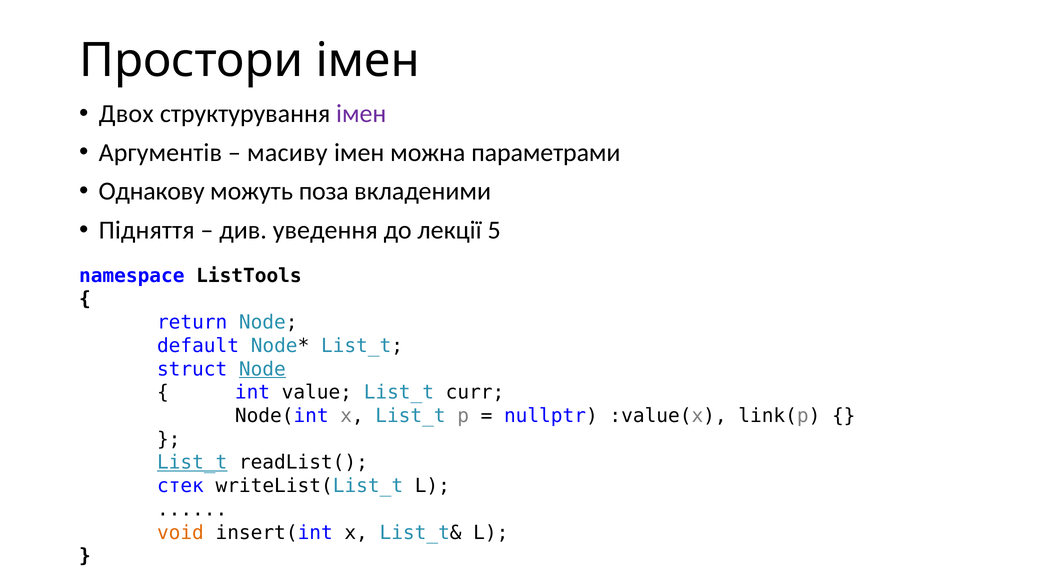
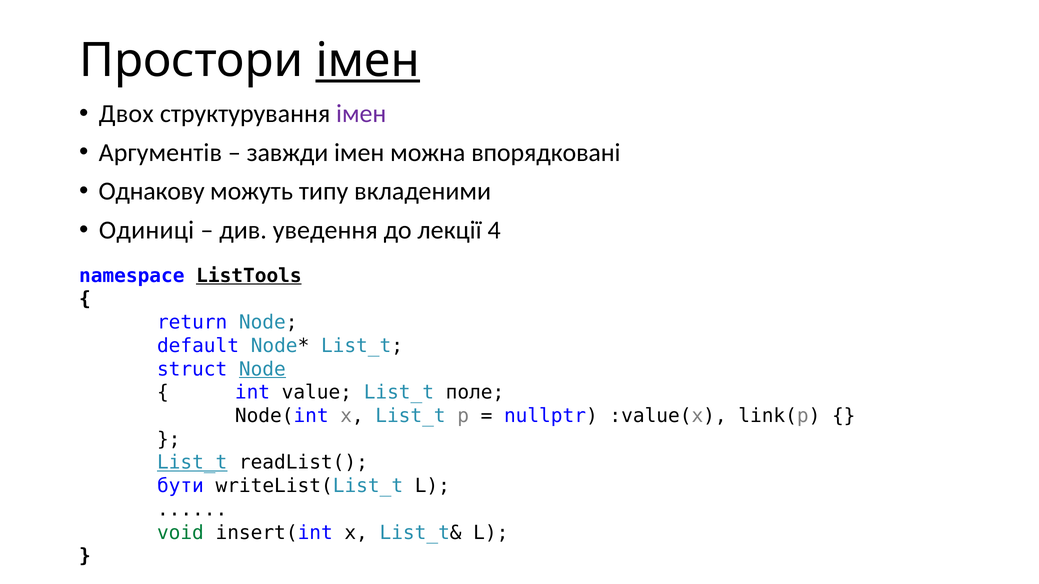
імен at (368, 60) underline: none -> present
масиву: масиву -> завжди
параметрами: параметрами -> впорядковані
поза: поза -> типу
Підняття: Підняття -> Одиниці
5: 5 -> 4
ListTools underline: none -> present
curr: curr -> поле
стек: стек -> бути
void colour: orange -> green
